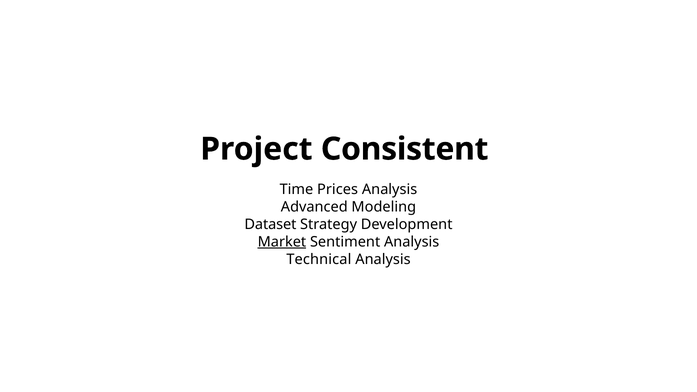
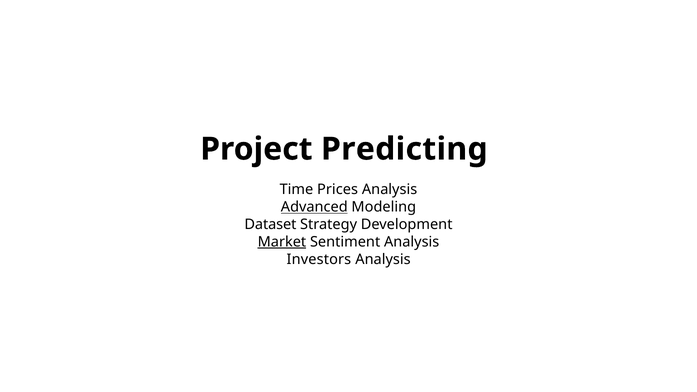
Consistent: Consistent -> Predicting
Advanced underline: none -> present
Technical: Technical -> Investors
